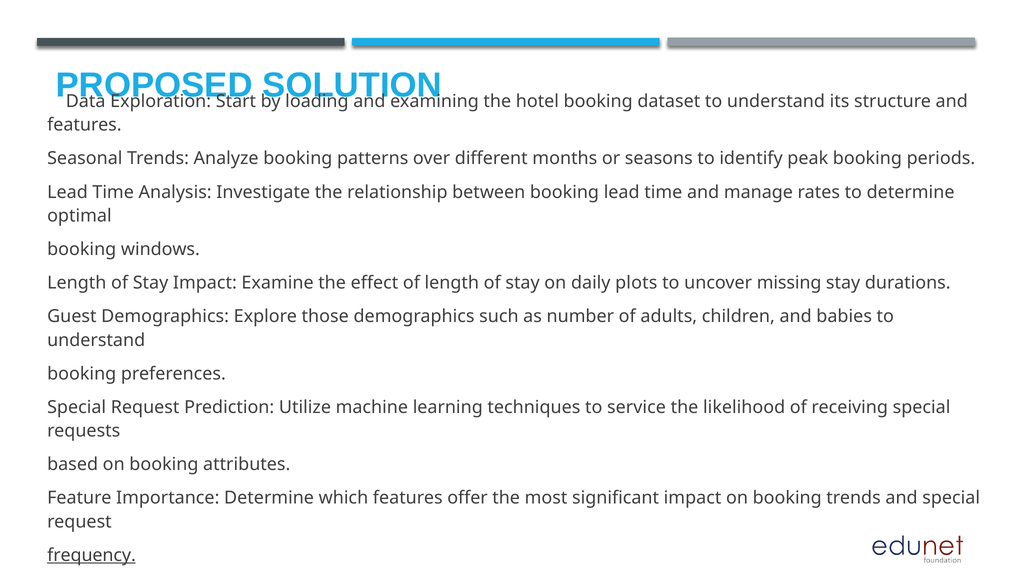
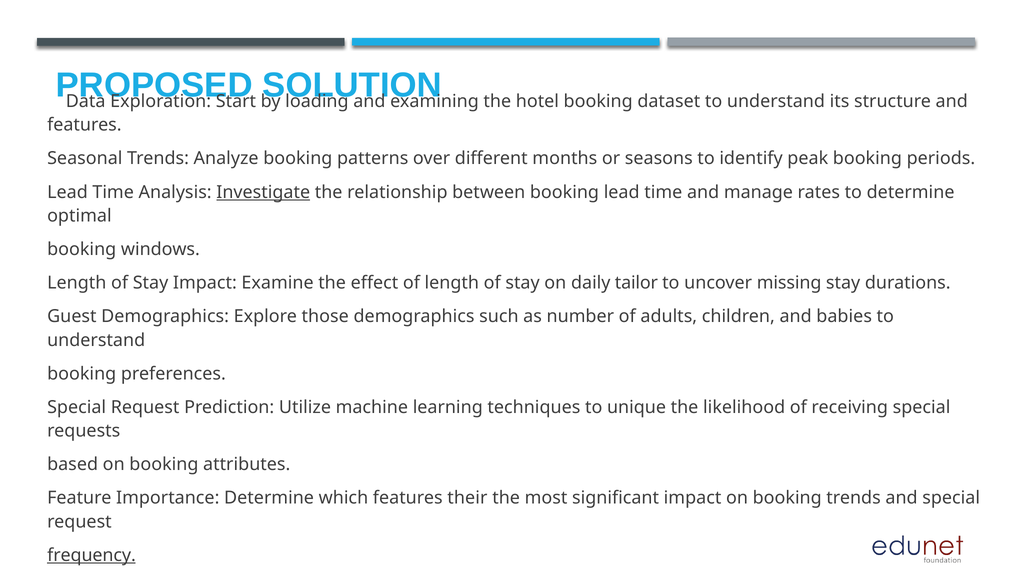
Investigate underline: none -> present
plots: plots -> tailor
service: service -> unique
offer: offer -> their
